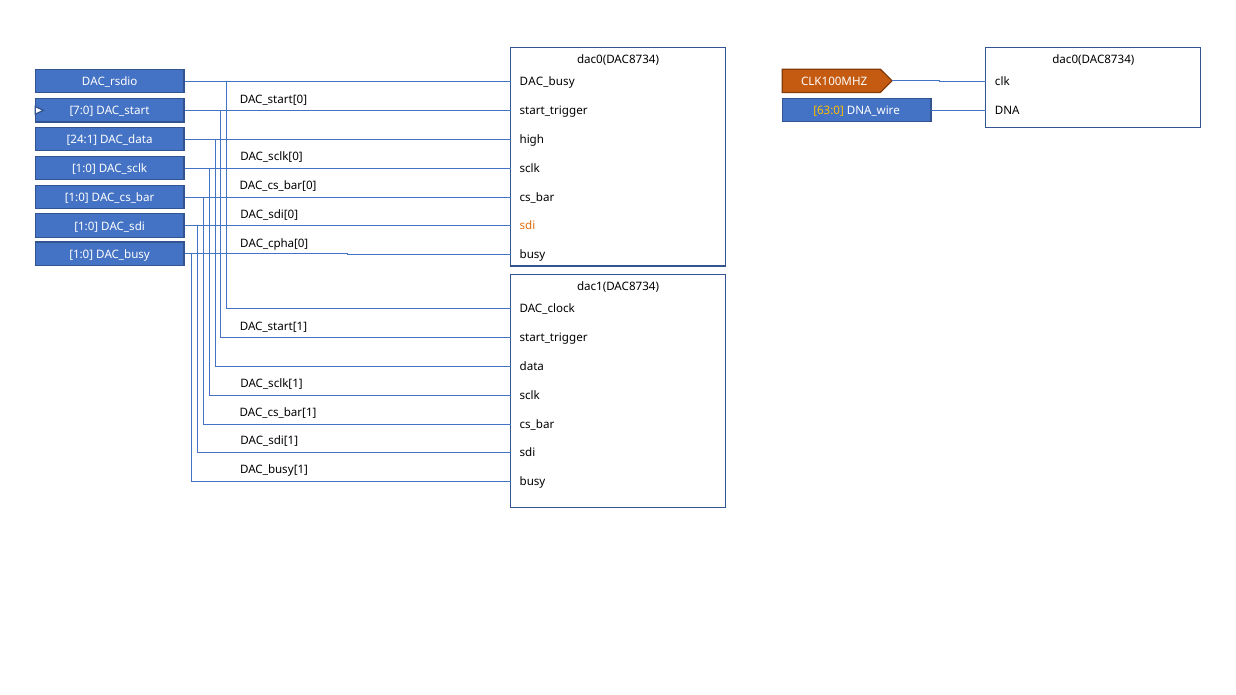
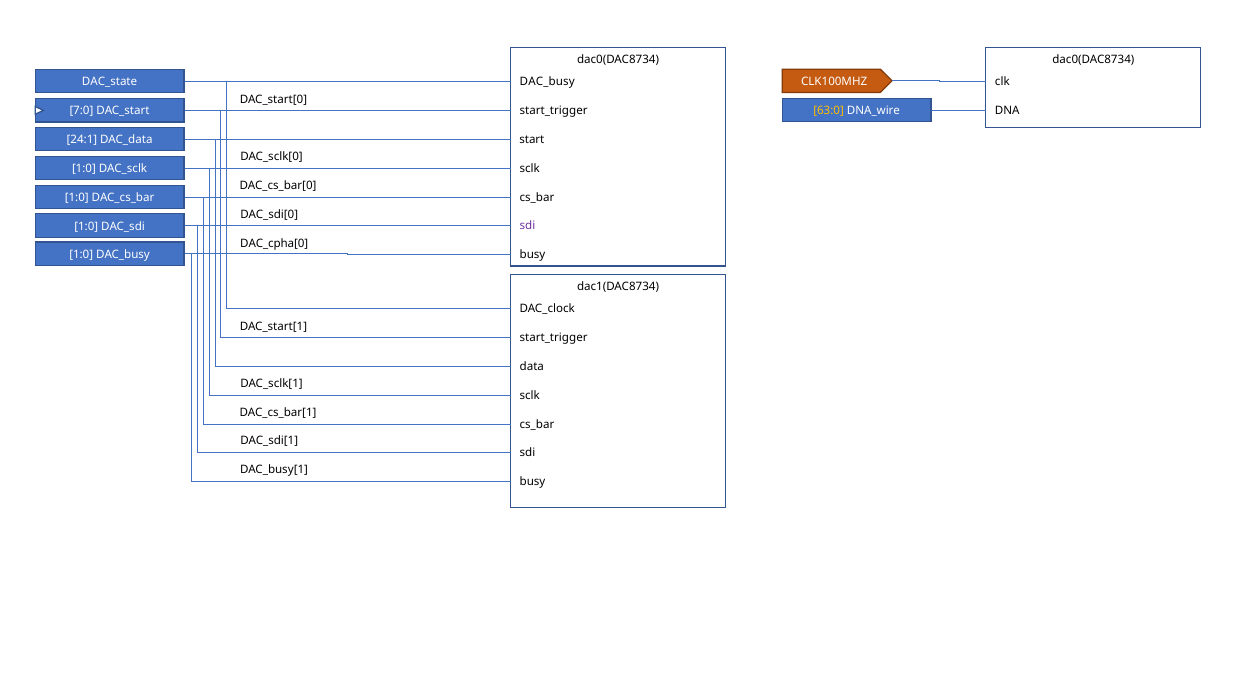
DAC_rsdio: DAC_rsdio -> DAC_state
high: high -> start
sdi at (527, 226) colour: orange -> purple
